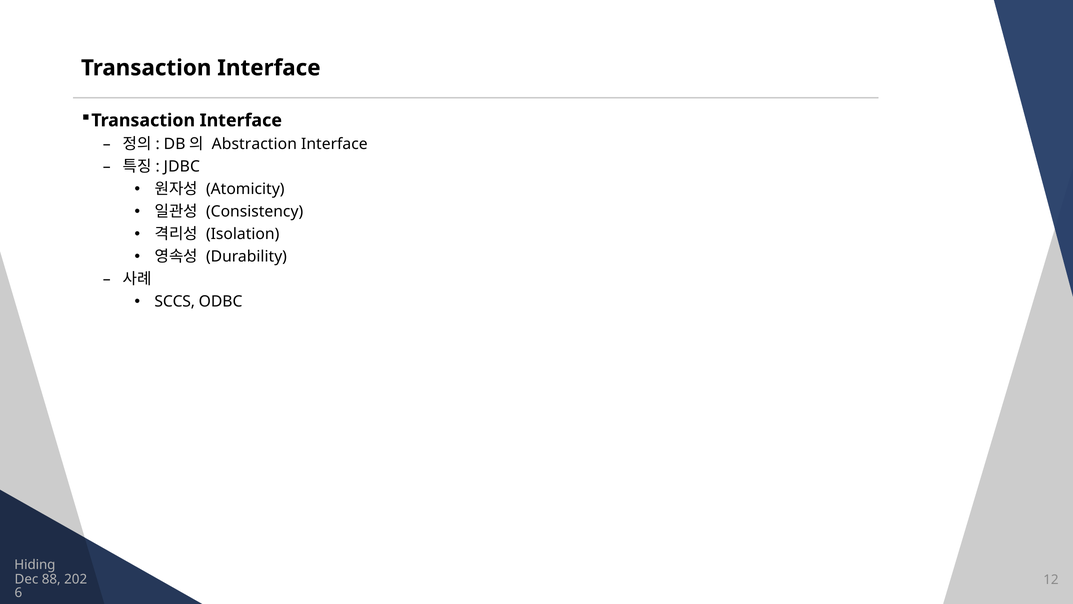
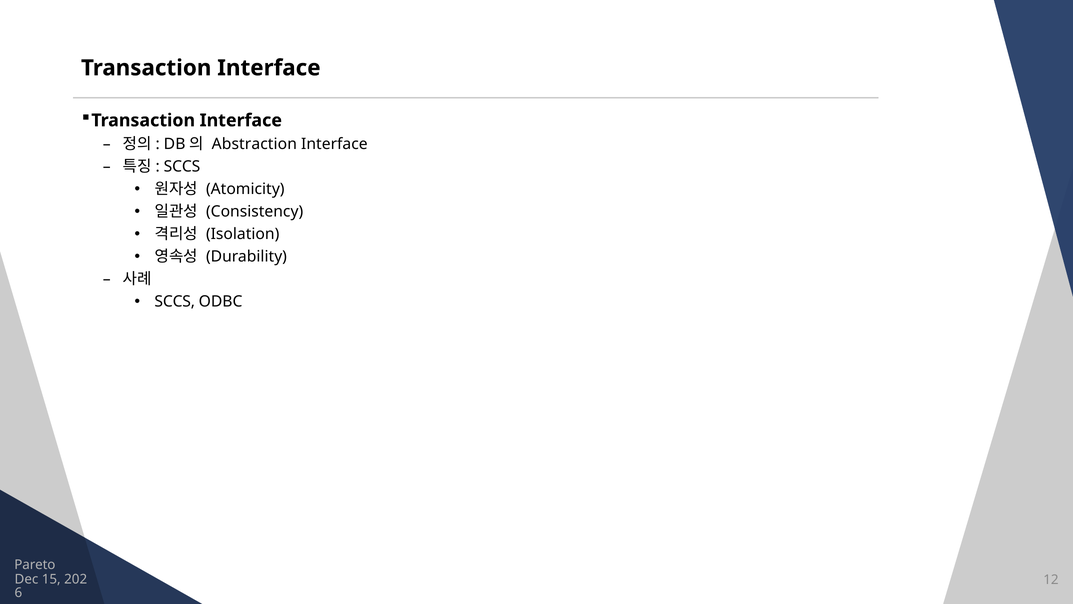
JDBC at (182, 167): JDBC -> SCCS
Hiding: Hiding -> Pareto
88: 88 -> 15
